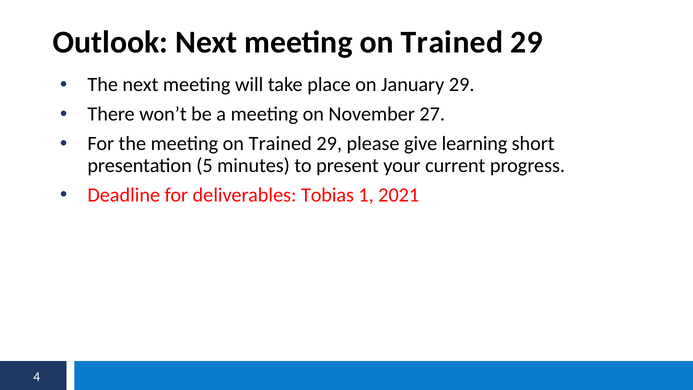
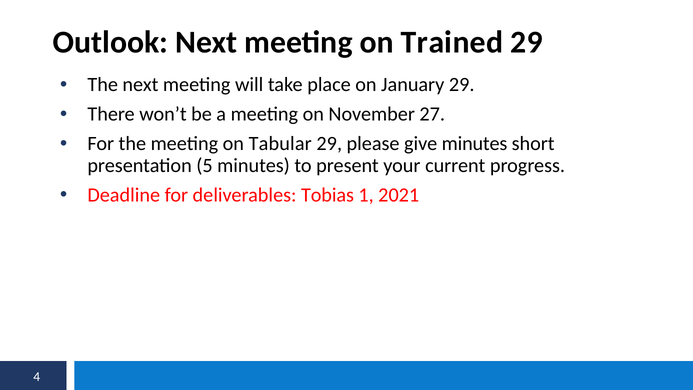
the meeting on Trained: Trained -> Tabular
give learning: learning -> minutes
